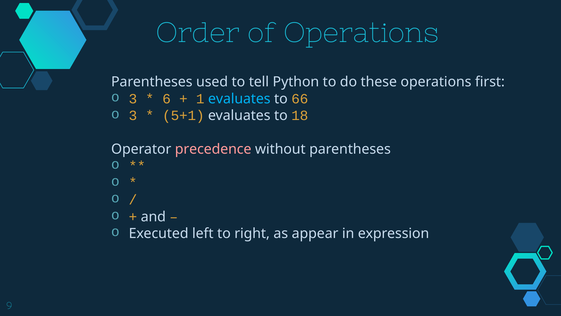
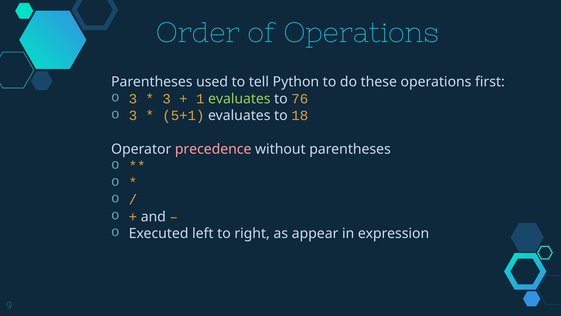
6 at (167, 99): 6 -> 3
evaluates at (239, 99) colour: light blue -> light green
66: 66 -> 76
